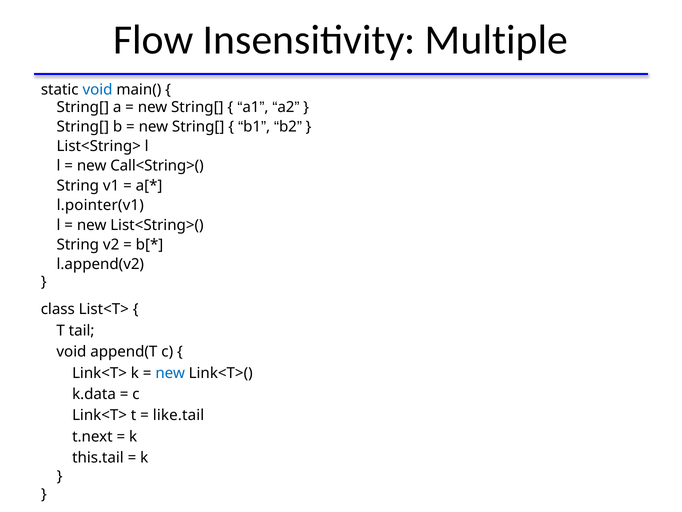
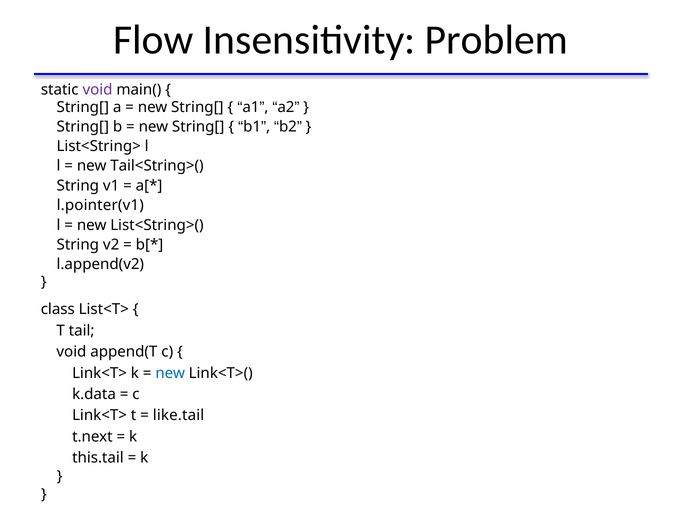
Multiple: Multiple -> Problem
void at (98, 90) colour: blue -> purple
Call<String>(: Call<String>( -> Tail<String>(
